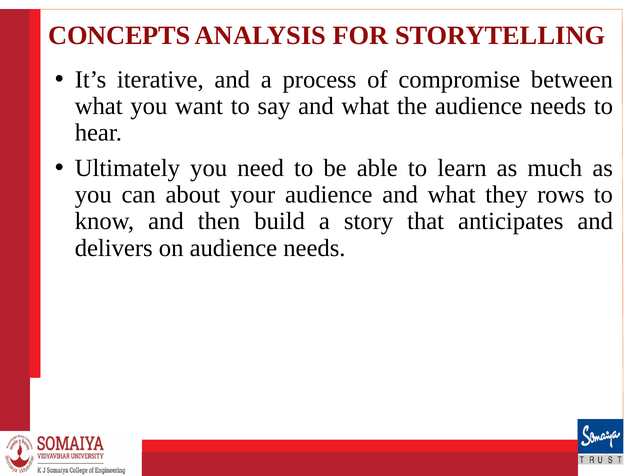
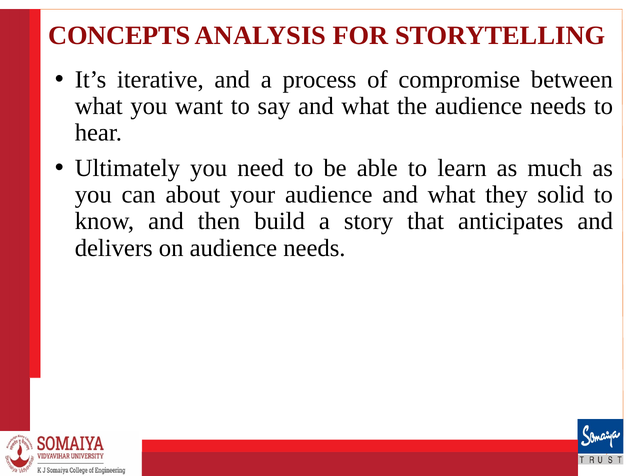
rows: rows -> solid
